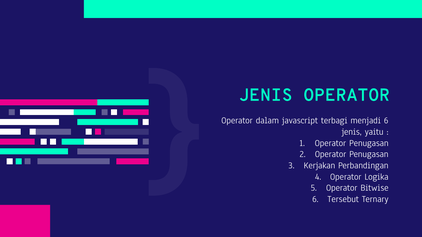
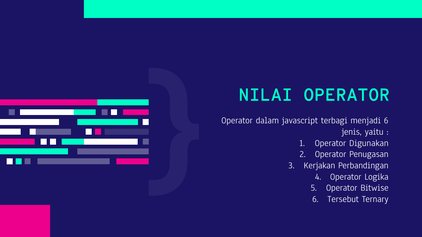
JENIS at (265, 95): JENIS -> NILAI
Penugasan at (369, 143): Penugasan -> Digunakan
